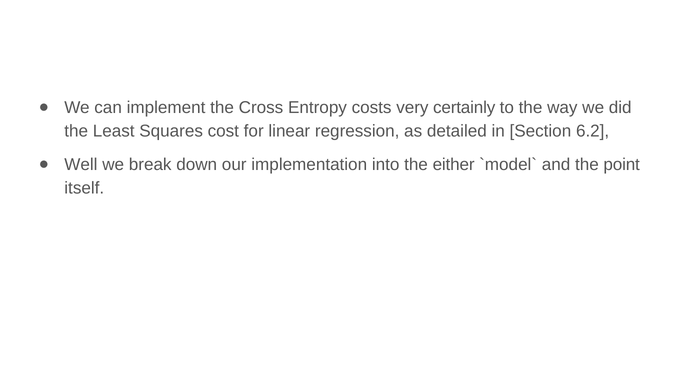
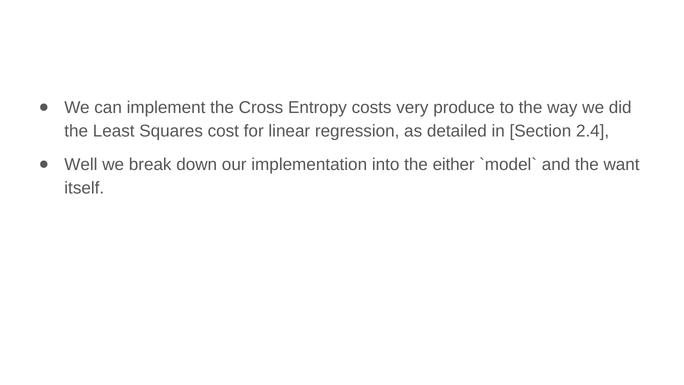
certainly: certainly -> produce
6.2: 6.2 -> 2.4
point: point -> want
